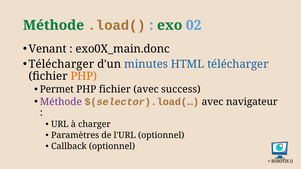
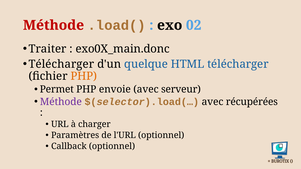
Méthode at (54, 25) colour: green -> red
exo colour: green -> black
Venant: Venant -> Traiter
minutes: minutes -> quelque
PHP fichier: fichier -> envoie
success: success -> serveur
navigateur: navigateur -> récupérées
